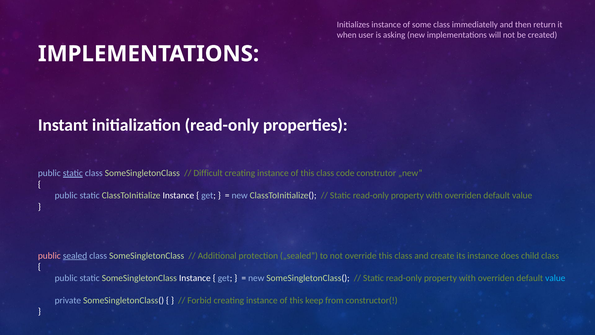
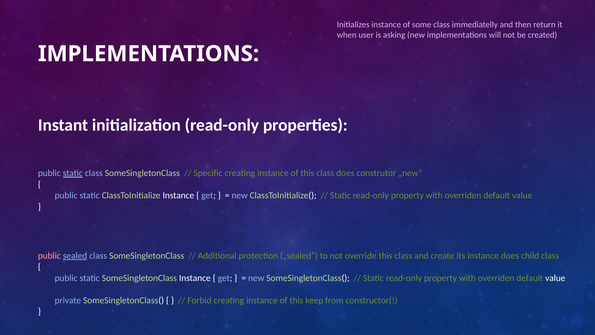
Difficult: Difficult -> Specific
class code: code -> does
value at (555, 278) colour: light blue -> white
